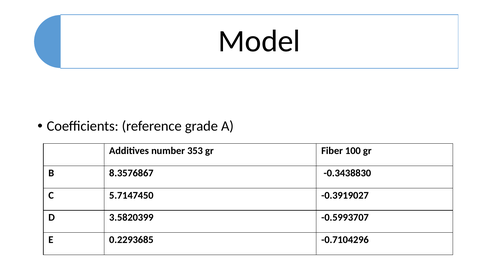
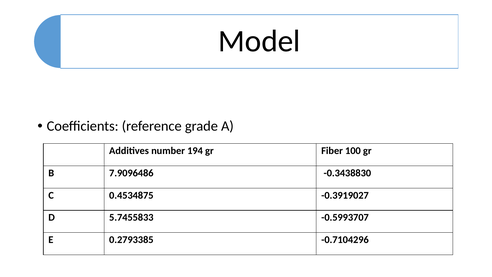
353: 353 -> 194
8.3576867: 8.3576867 -> 7.9096486
5.7147450: 5.7147450 -> 0.4534875
3.5820399: 3.5820399 -> 5.7455833
0.2293685: 0.2293685 -> 0.2793385
